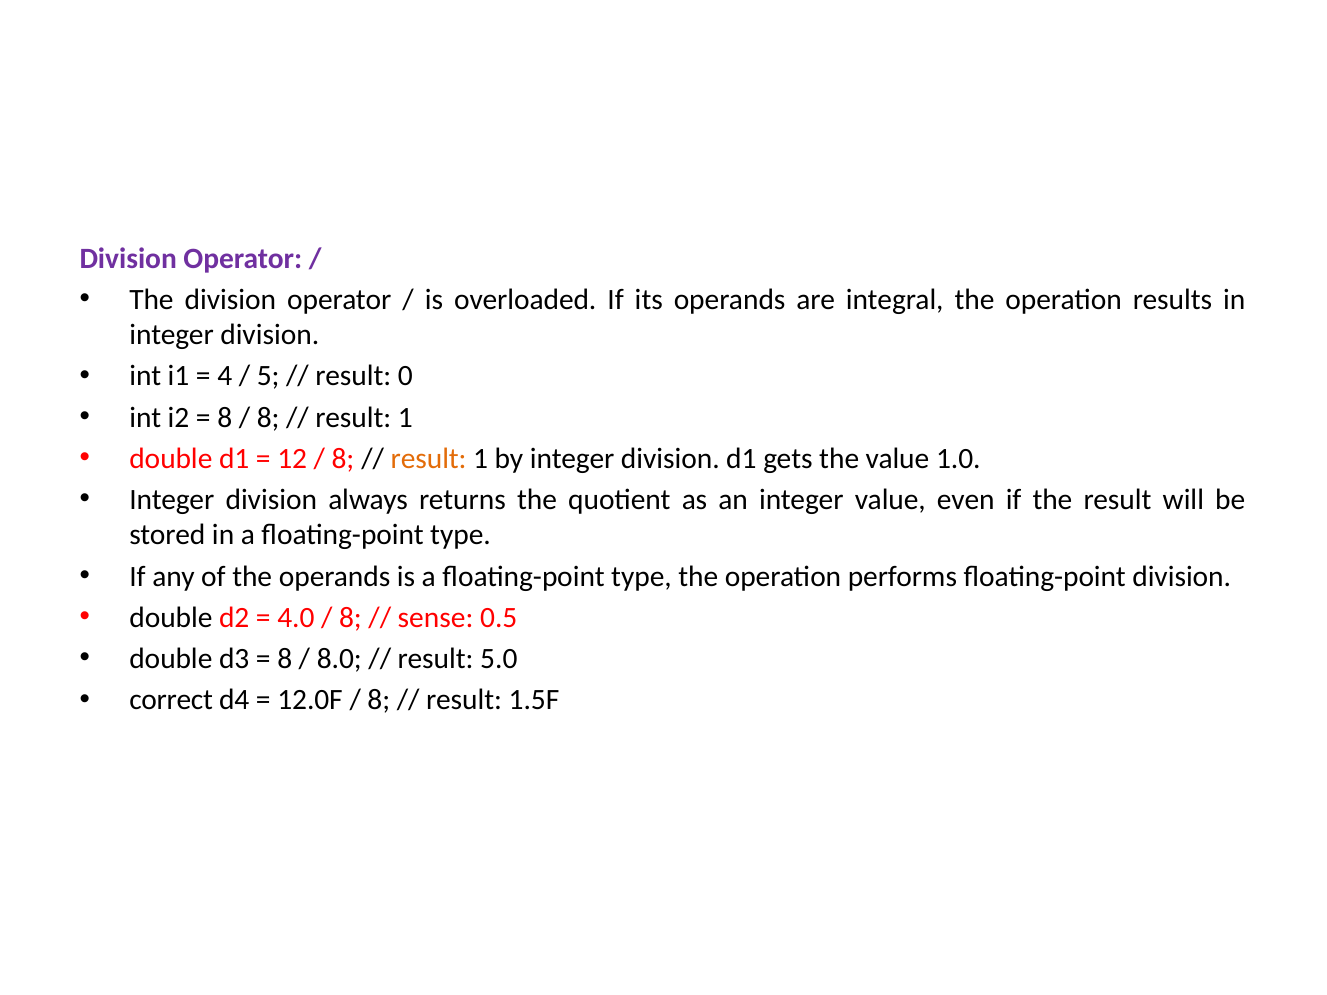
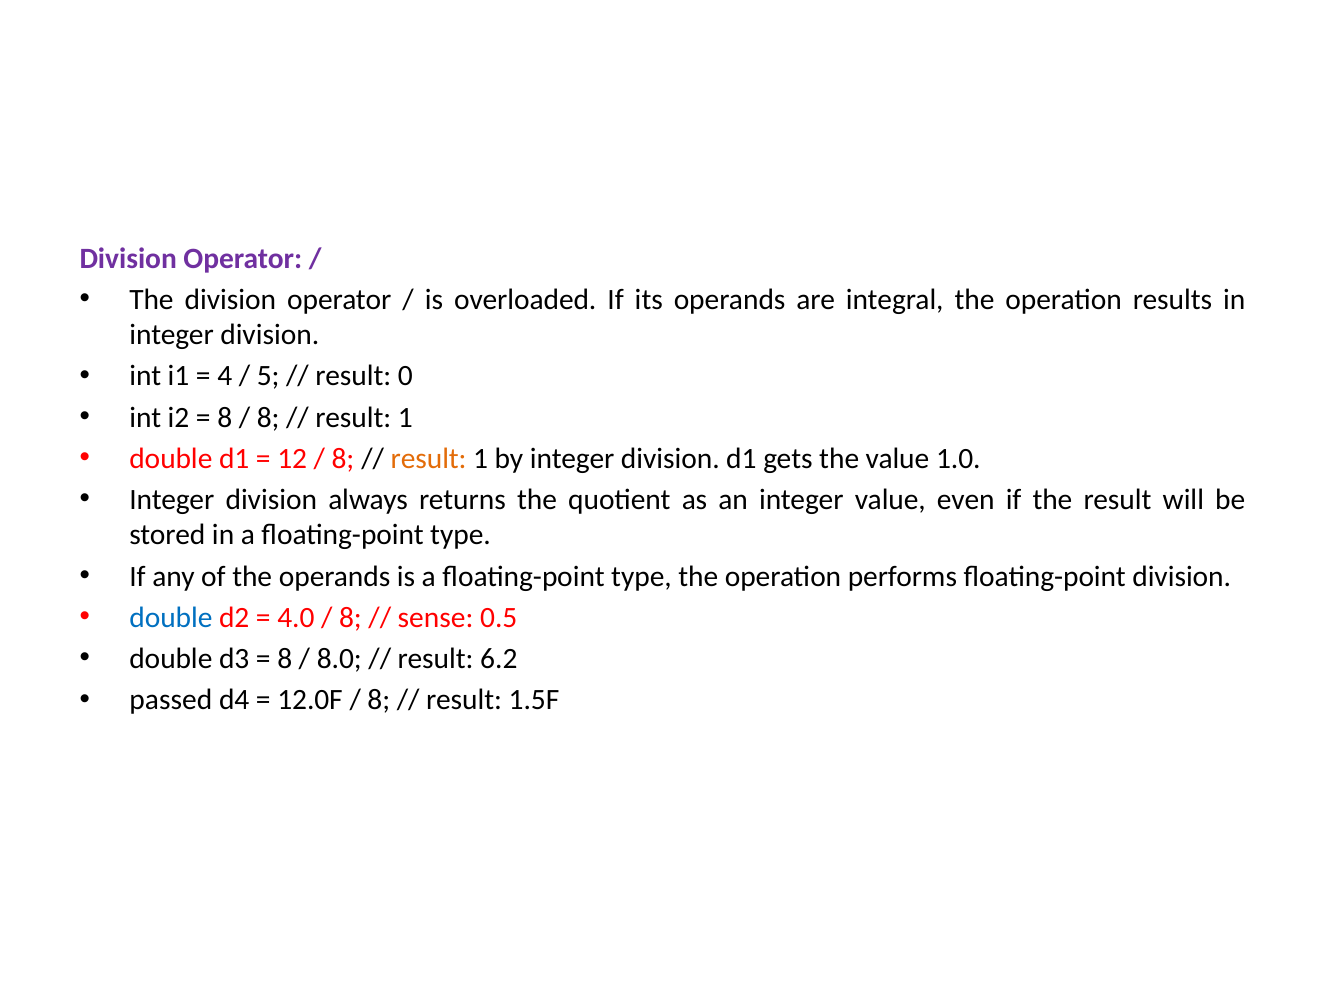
double at (171, 618) colour: black -> blue
5.0: 5.0 -> 6.2
correct: correct -> passed
